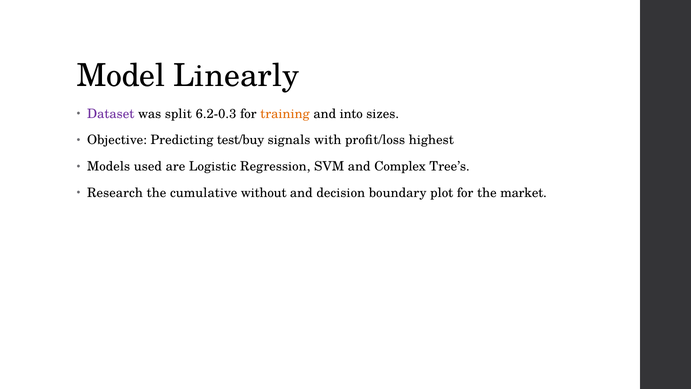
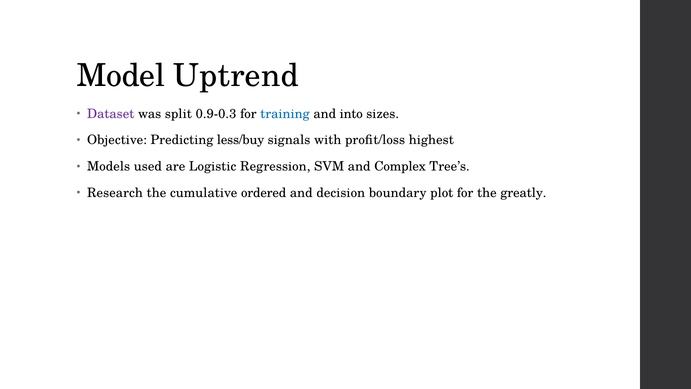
Linearly: Linearly -> Uptrend
6.2-0.3: 6.2-0.3 -> 0.9-0.3
training colour: orange -> blue
test/buy: test/buy -> less/buy
without: without -> ordered
market: market -> greatly
